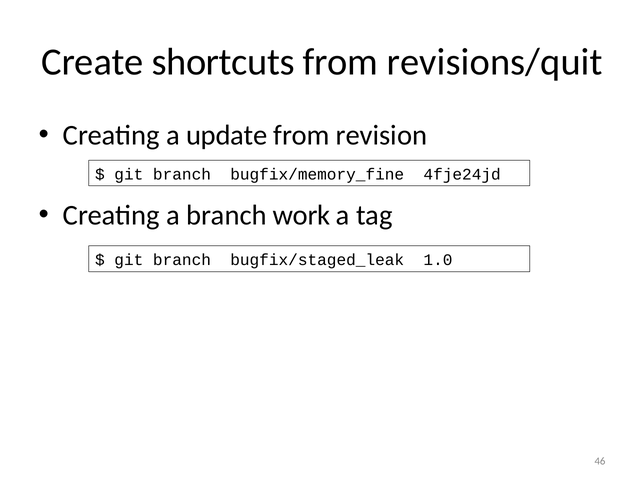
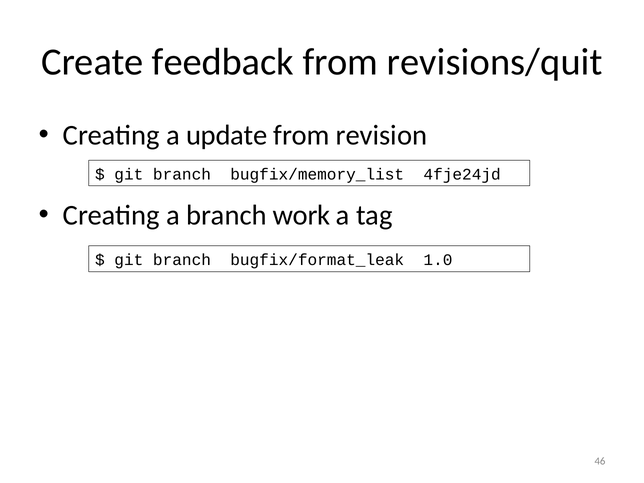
shortcuts: shortcuts -> feedback
bugfix/memory_fine: bugfix/memory_fine -> bugfix/memory_list
bugfix/staged_leak: bugfix/staged_leak -> bugfix/format_leak
